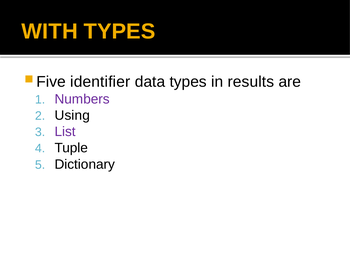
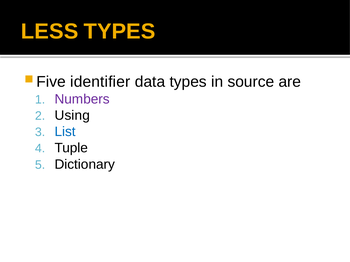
WITH: WITH -> LESS
results: results -> source
List colour: purple -> blue
